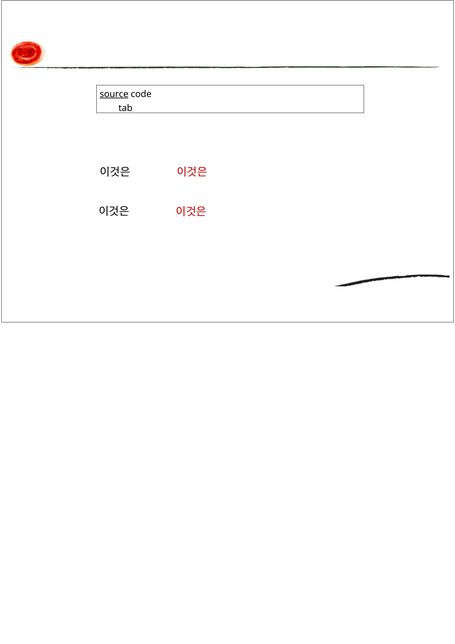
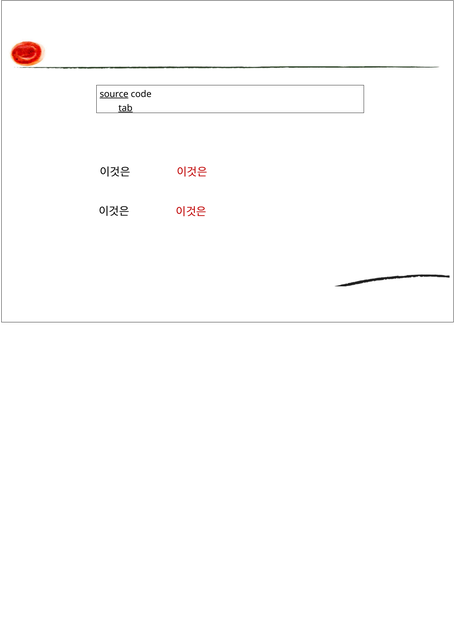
tab underline: none -> present
